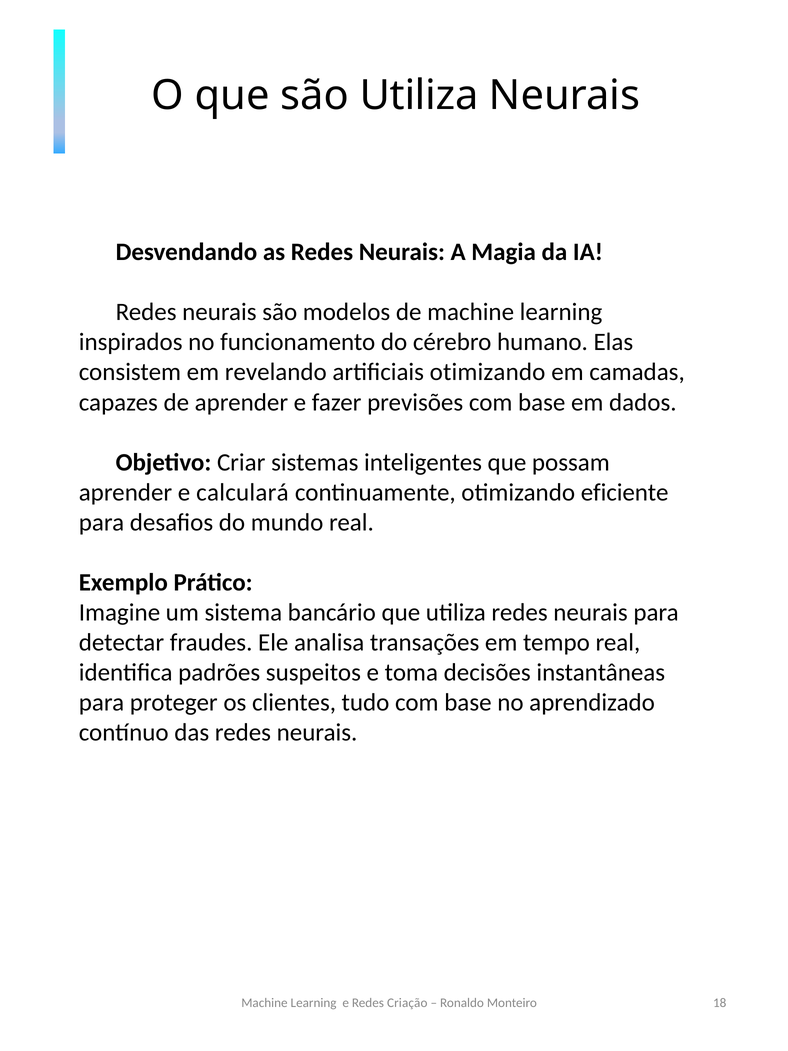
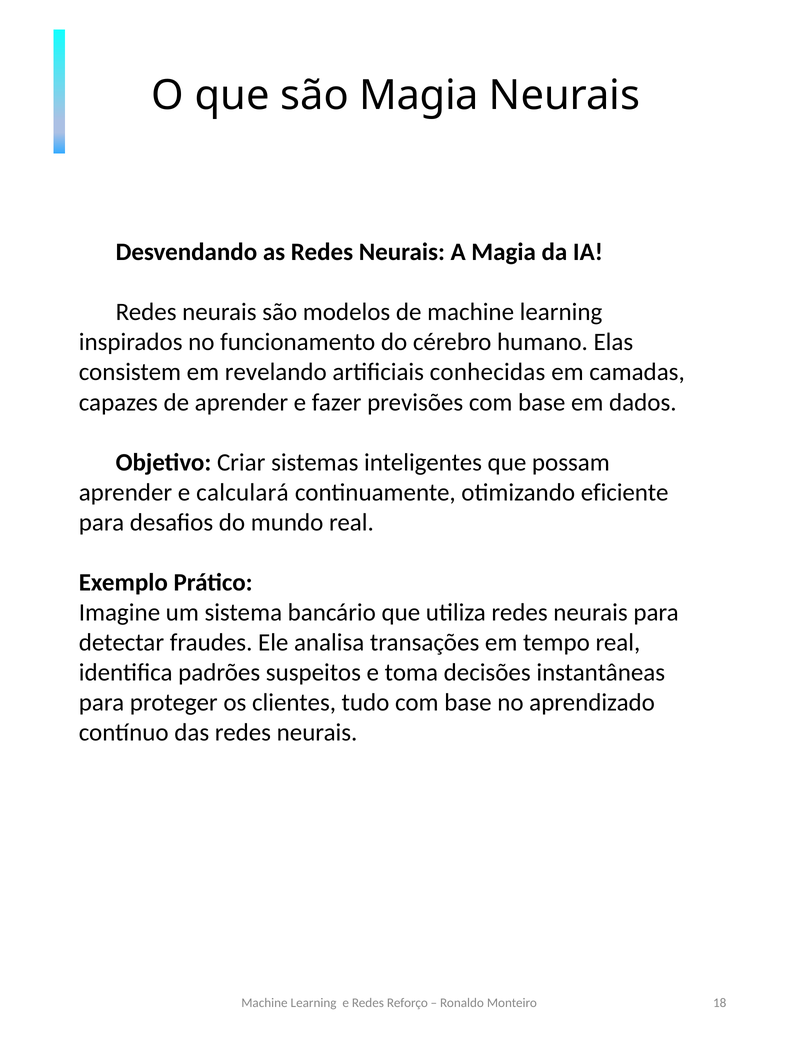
são Utiliza: Utiliza -> Magia
artificiais otimizando: otimizando -> conhecidas
Criação: Criação -> Reforço
